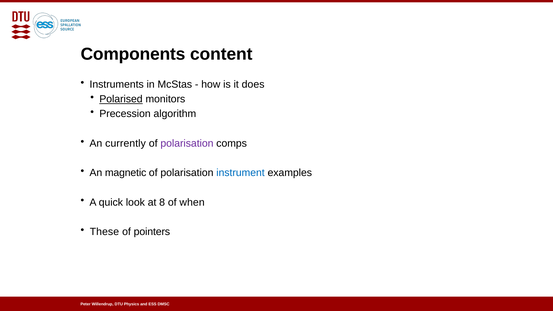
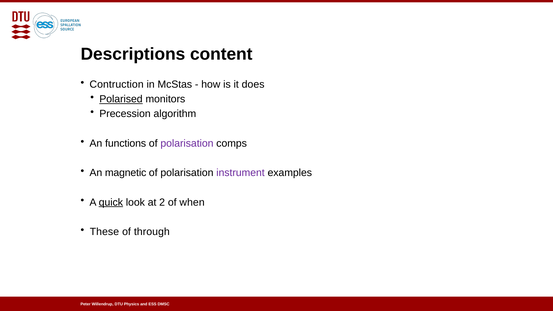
Components: Components -> Descriptions
Instruments: Instruments -> Contruction
currently: currently -> functions
instrument colour: blue -> purple
quick underline: none -> present
8: 8 -> 2
pointers: pointers -> through
